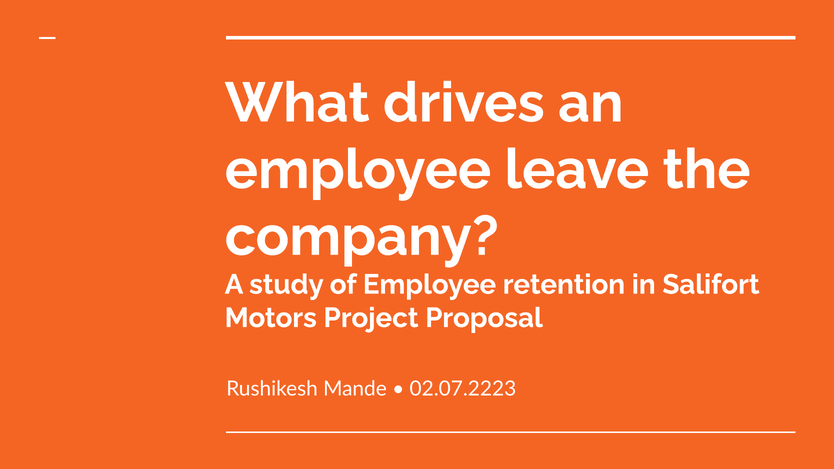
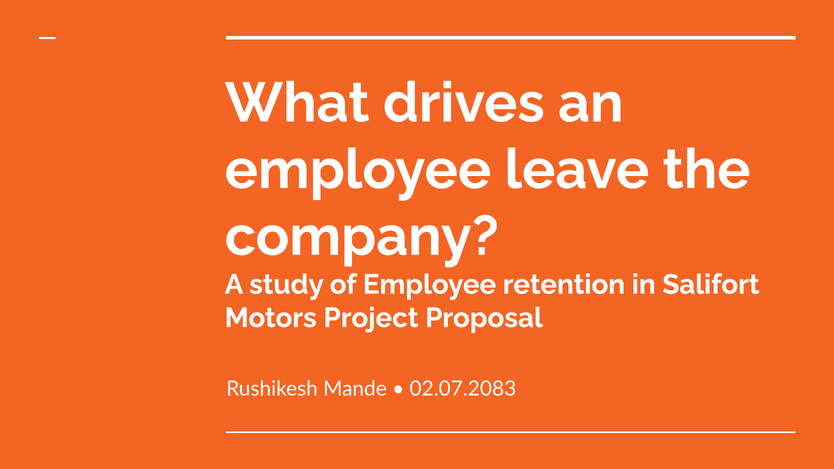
02.07.2223: 02.07.2223 -> 02.07.2083
